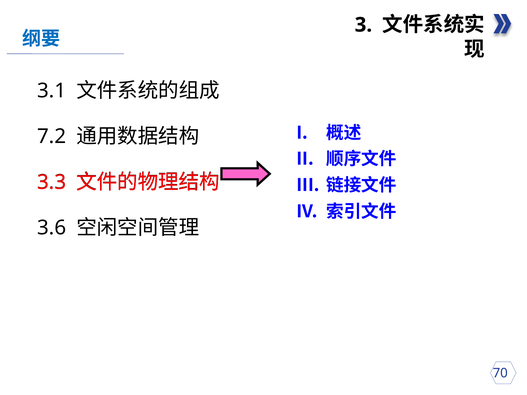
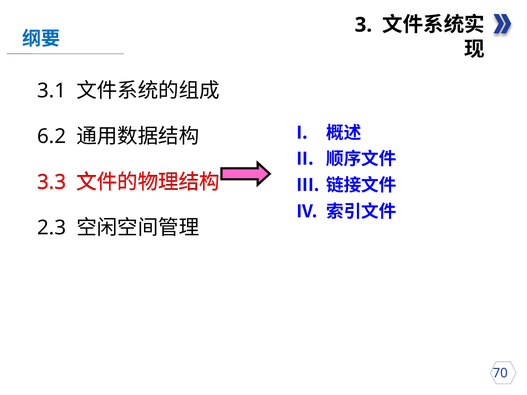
7.2: 7.2 -> 6.2
3.6: 3.6 -> 2.3
